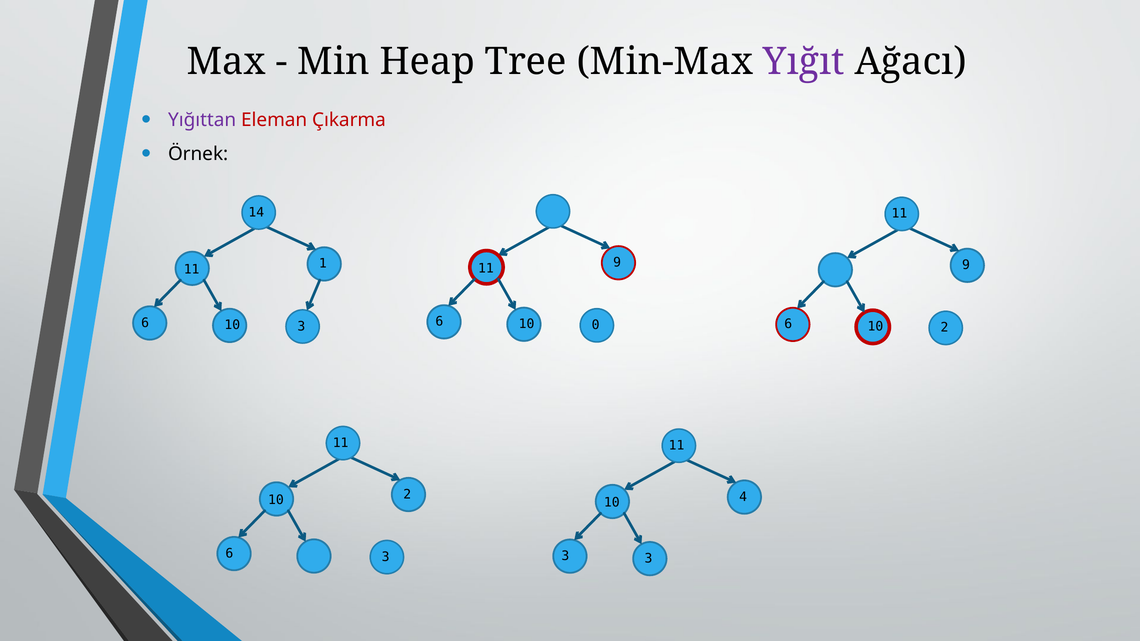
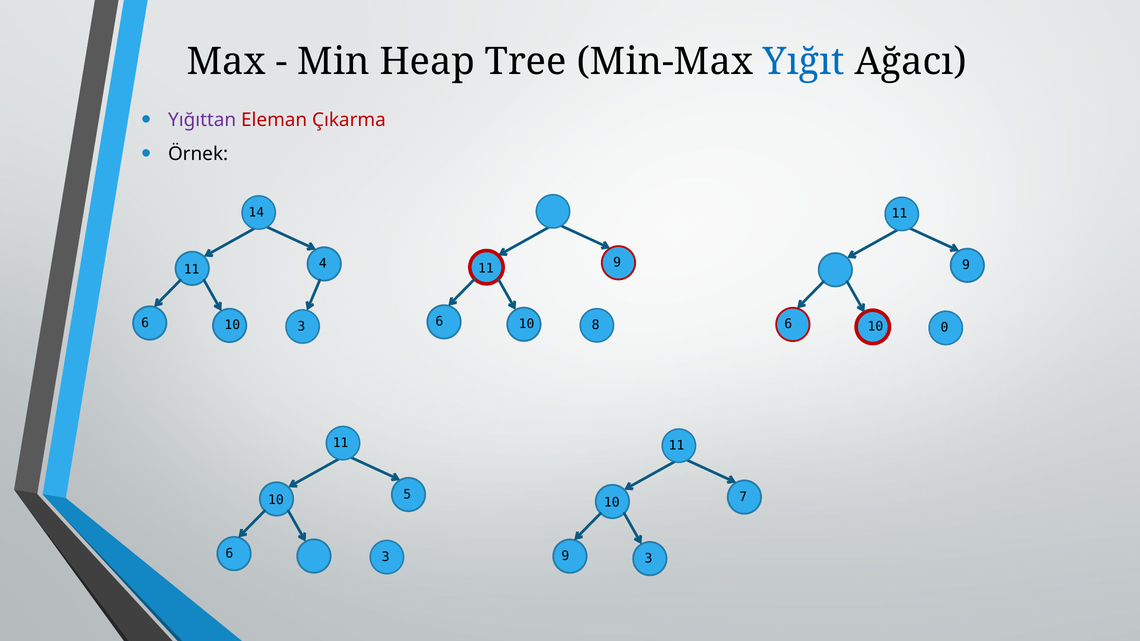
Yığıt colour: purple -> blue
1: 1 -> 4
0: 0 -> 8
2 at (944, 328): 2 -> 0
2 at (407, 494): 2 -> 5
4: 4 -> 7
3 3: 3 -> 9
